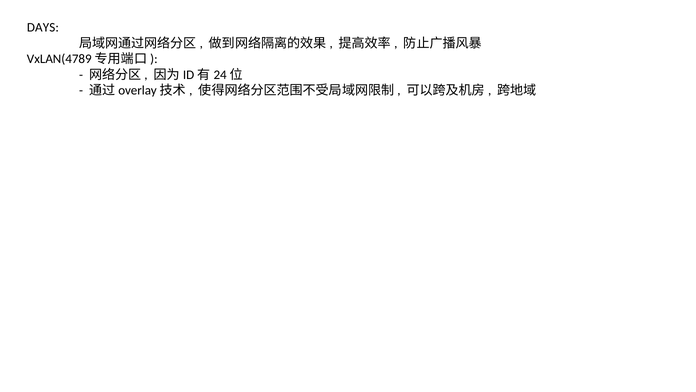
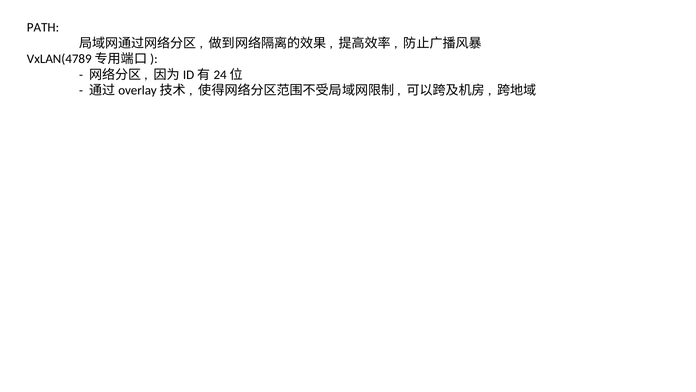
DAYS: DAYS -> PATH
